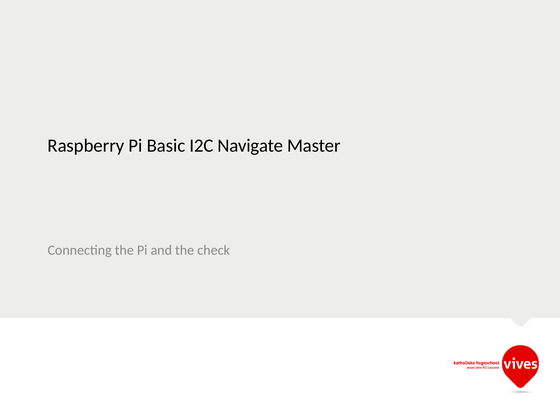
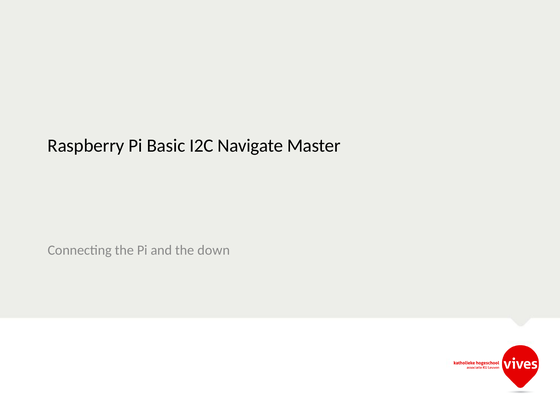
check: check -> down
